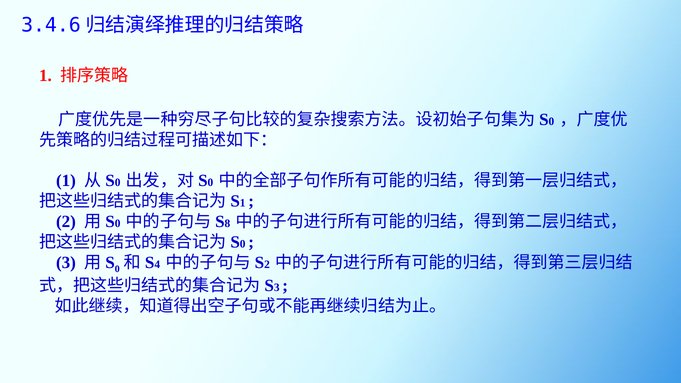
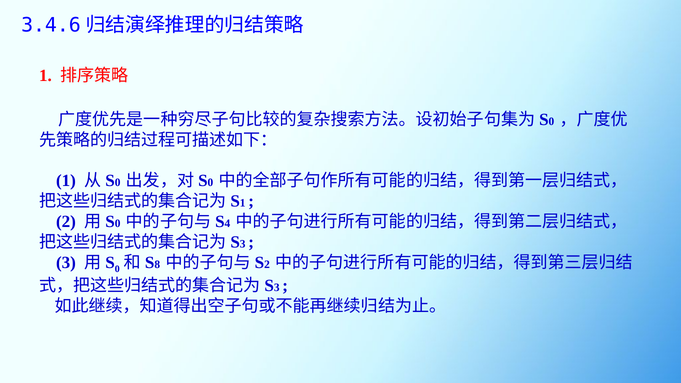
8: 8 -> 4
0 at (243, 244): 0 -> 3
4: 4 -> 8
